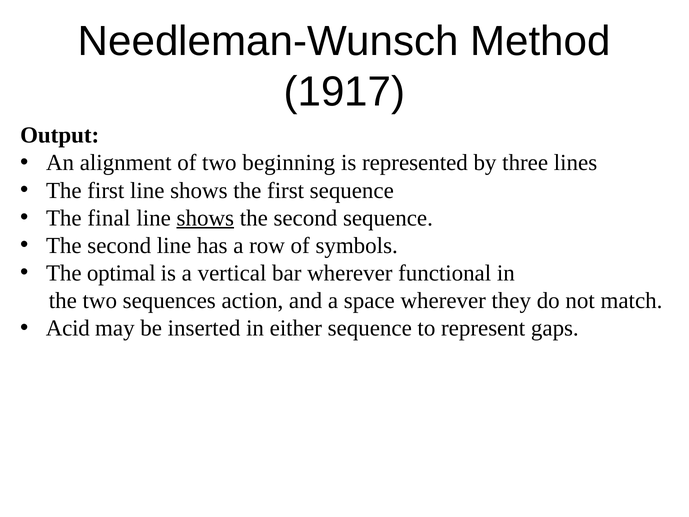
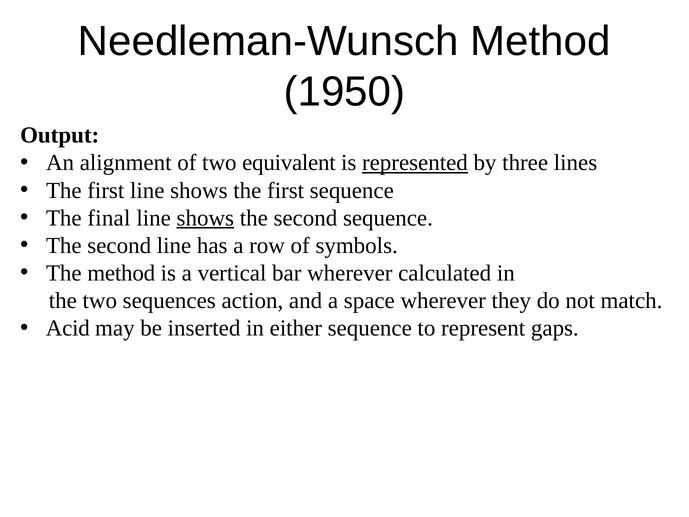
1917: 1917 -> 1950
beginning: beginning -> equivalent
represented underline: none -> present
The optimal: optimal -> method
functional: functional -> calculated
